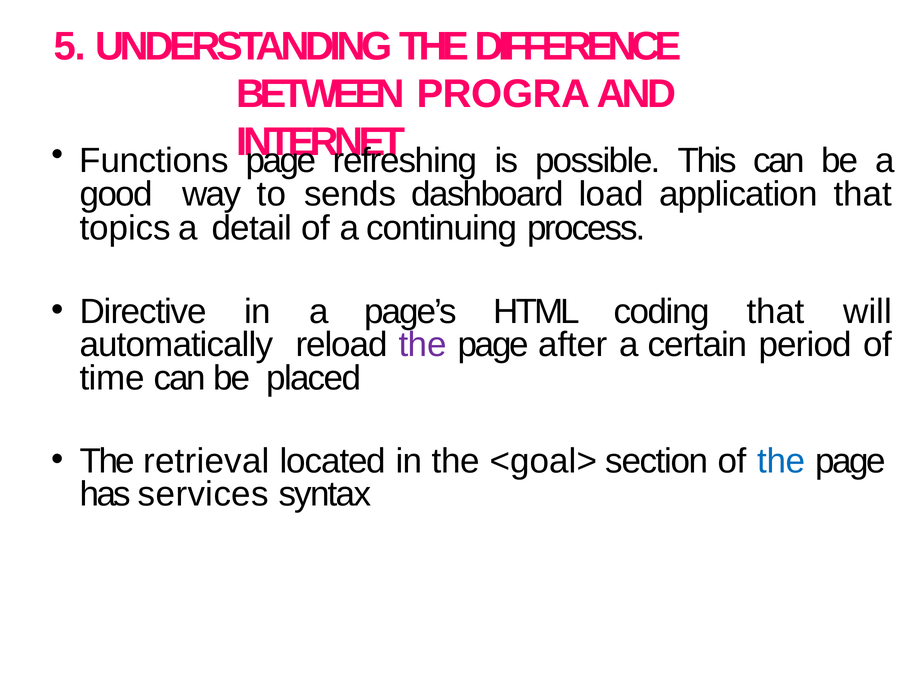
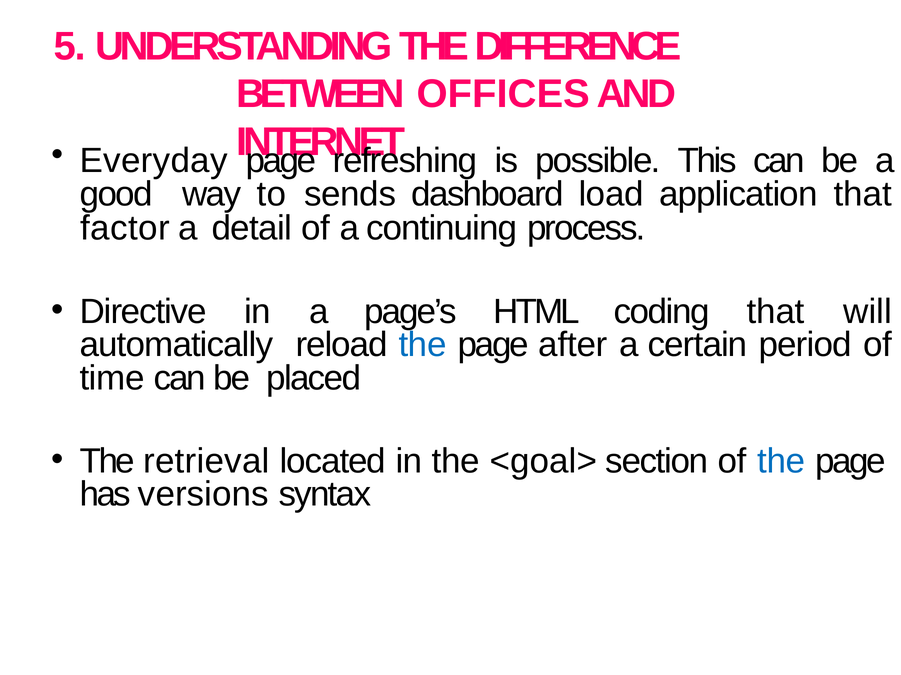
PROGRA: PROGRA -> OFFICES
Functions: Functions -> Everyday
topics: topics -> factor
the at (423, 345) colour: purple -> blue
services: services -> versions
